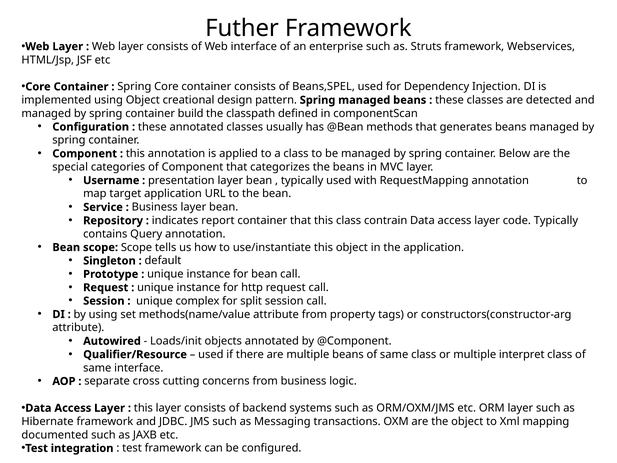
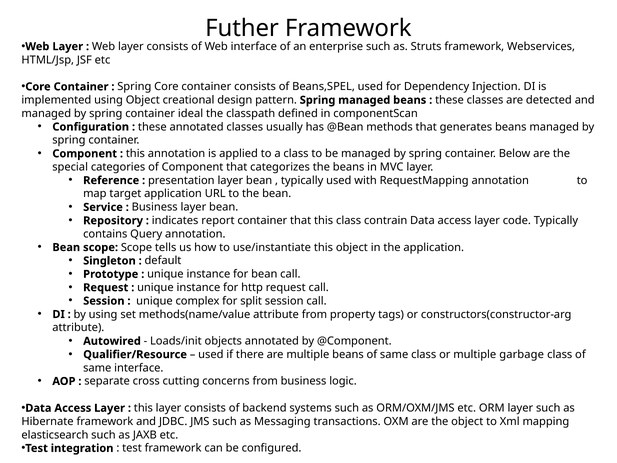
build: build -> ideal
Username: Username -> Reference
interpret: interpret -> garbage
documented: documented -> elasticsearch
